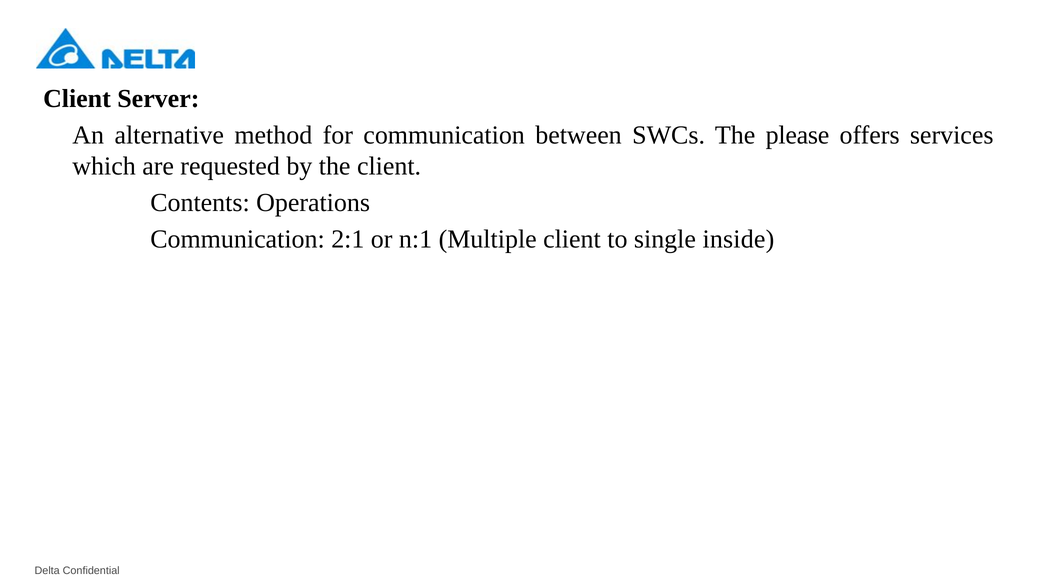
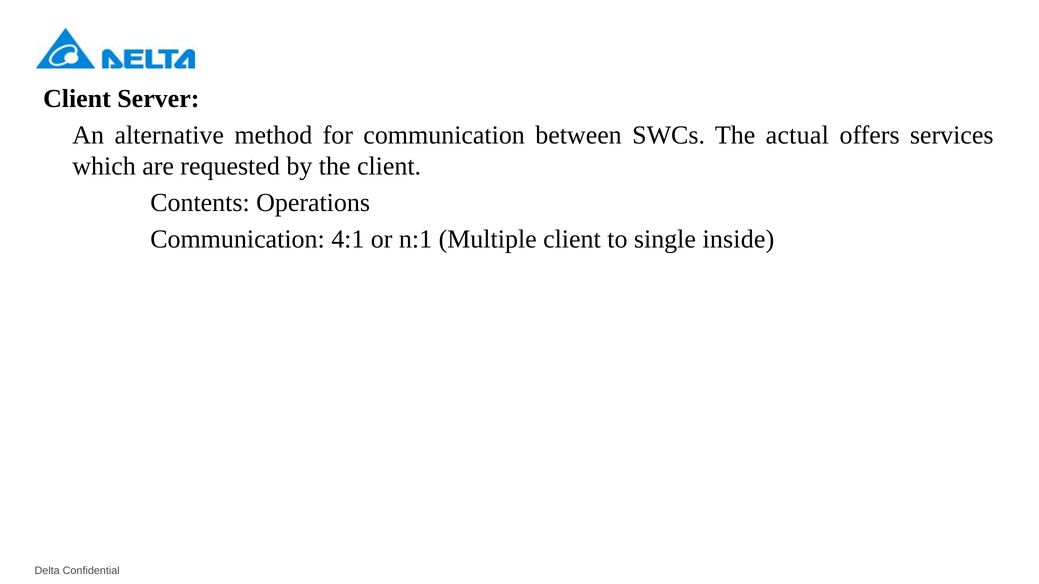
please: please -> actual
2:1: 2:1 -> 4:1
